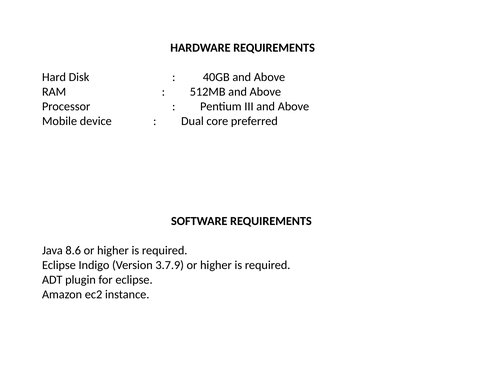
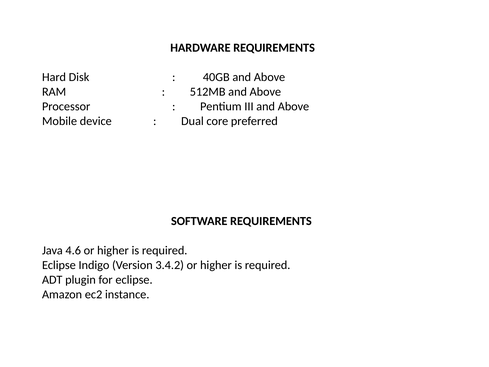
8.6: 8.6 -> 4.6
3.7.9: 3.7.9 -> 3.4.2
